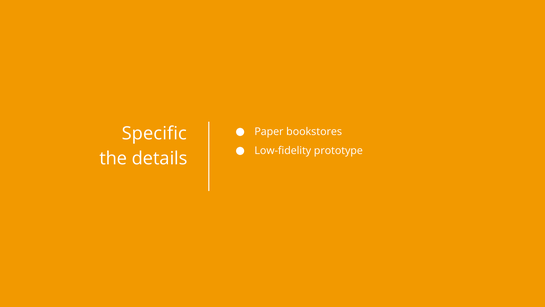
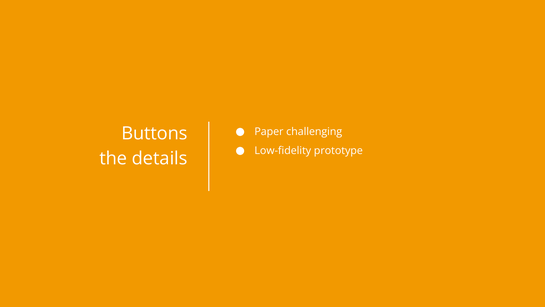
bookstores: bookstores -> challenging
Specific: Specific -> Buttons
